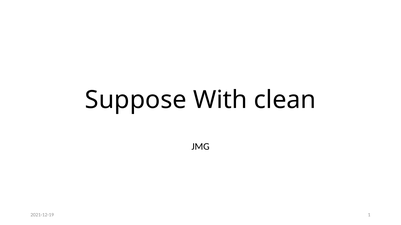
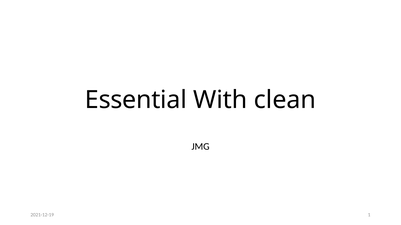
Suppose: Suppose -> Essential
